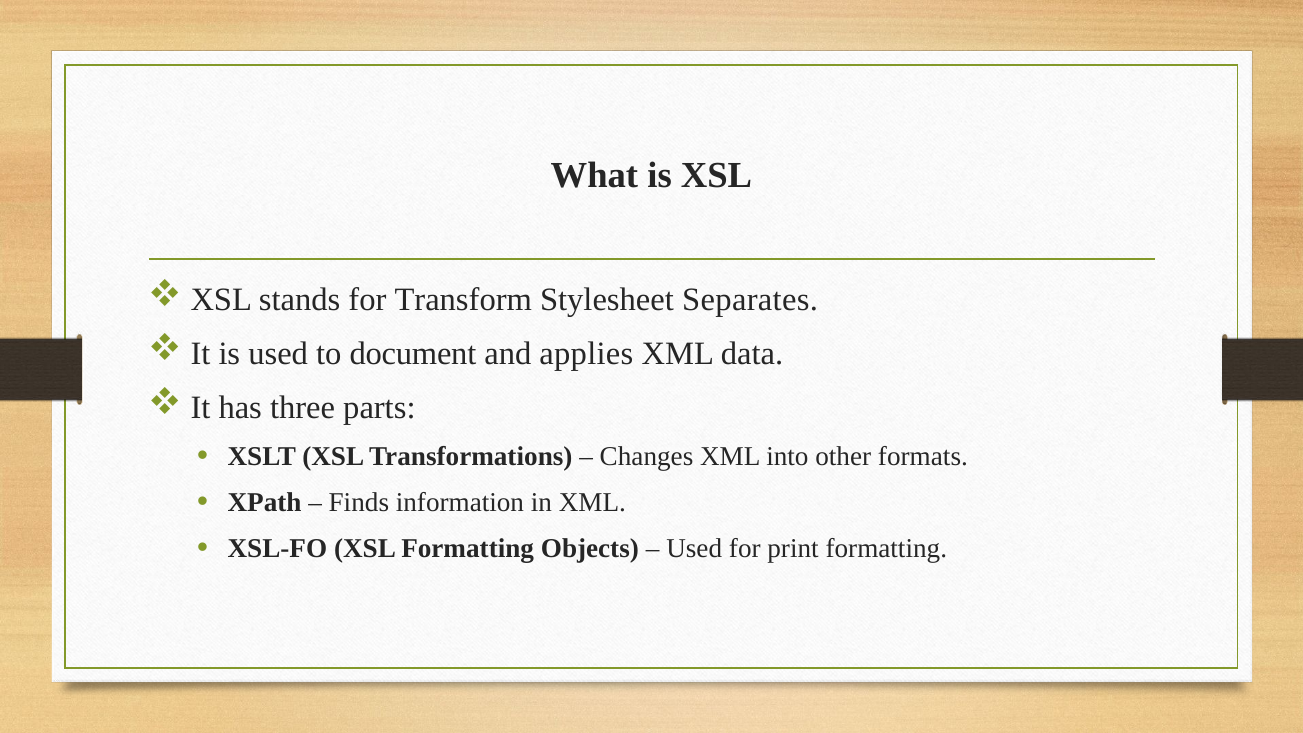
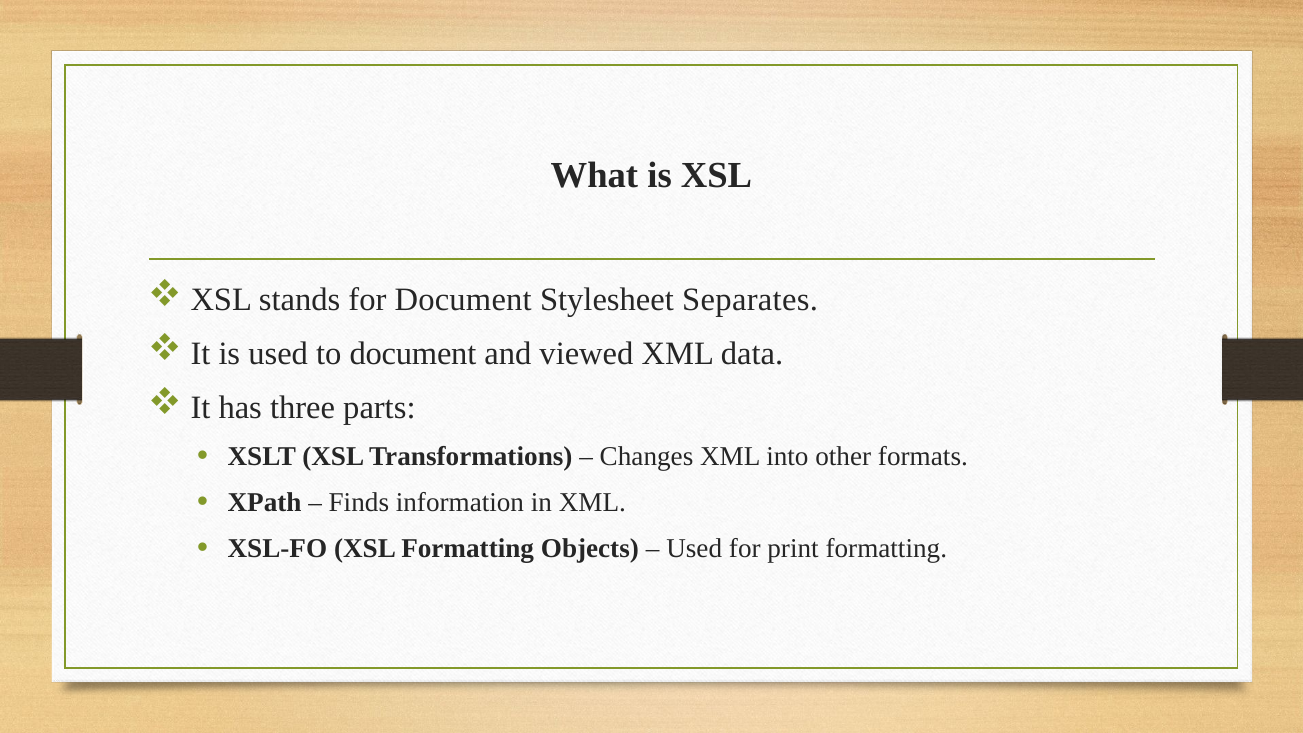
for Transform: Transform -> Document
applies: applies -> viewed
